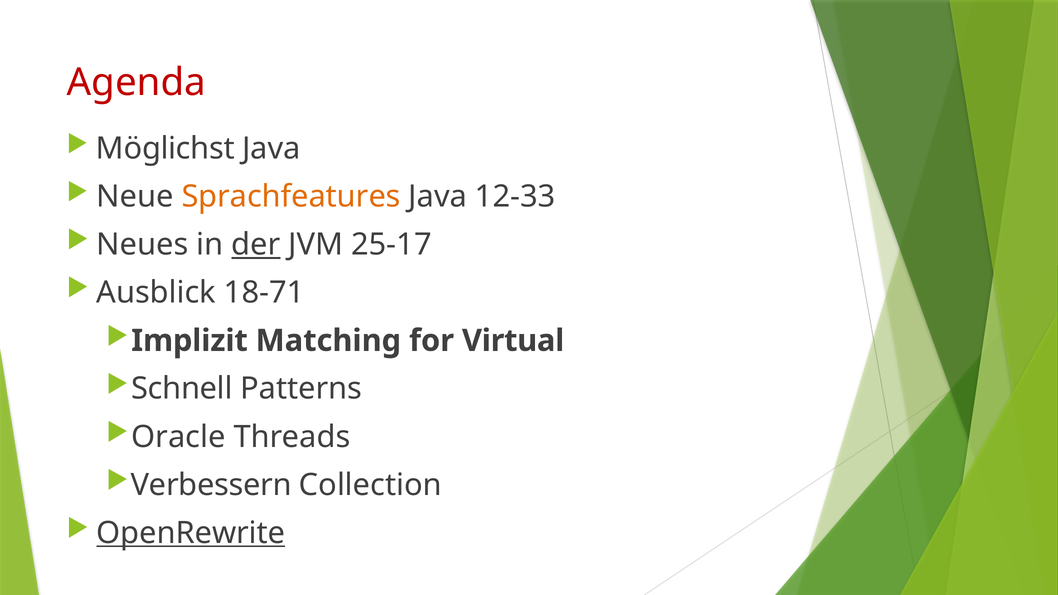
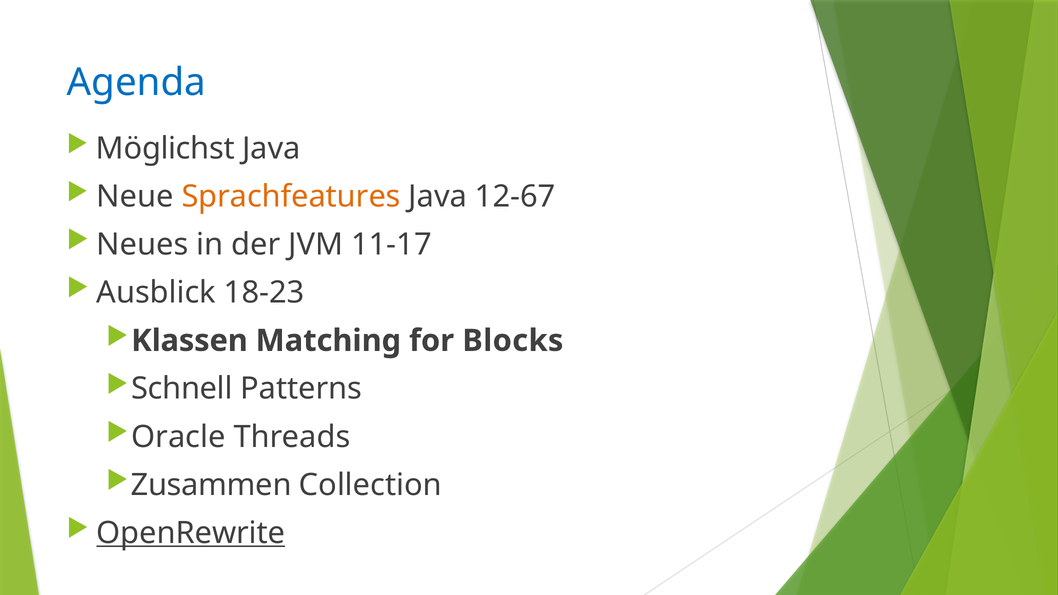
Agenda colour: red -> blue
12-33: 12-33 -> 12-67
der underline: present -> none
25-17: 25-17 -> 11-17
18-71: 18-71 -> 18-23
Implizit: Implizit -> Klassen
Virtual: Virtual -> Blocks
Verbessern: Verbessern -> Zusammen
